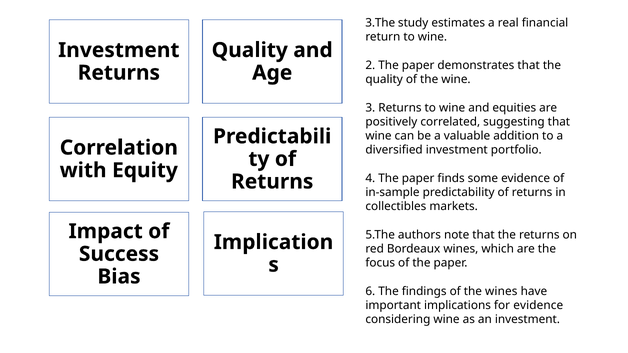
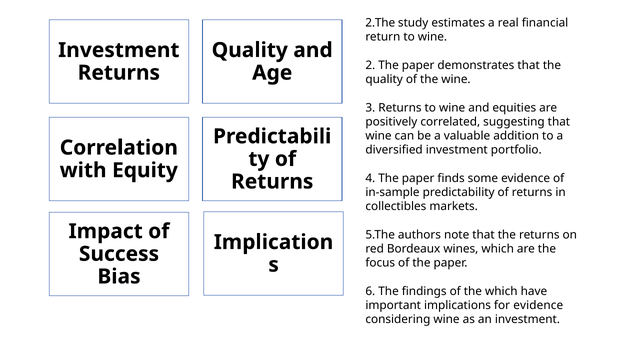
3.The: 3.The -> 2.The
the wines: wines -> which
